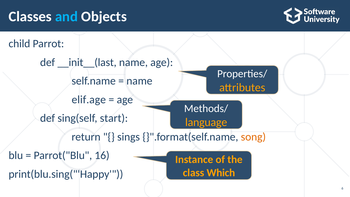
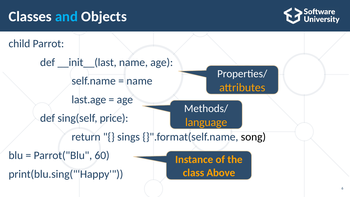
elif.age: elif.age -> last.age
start: start -> price
song colour: orange -> black
16: 16 -> 60
Which: Which -> Above
